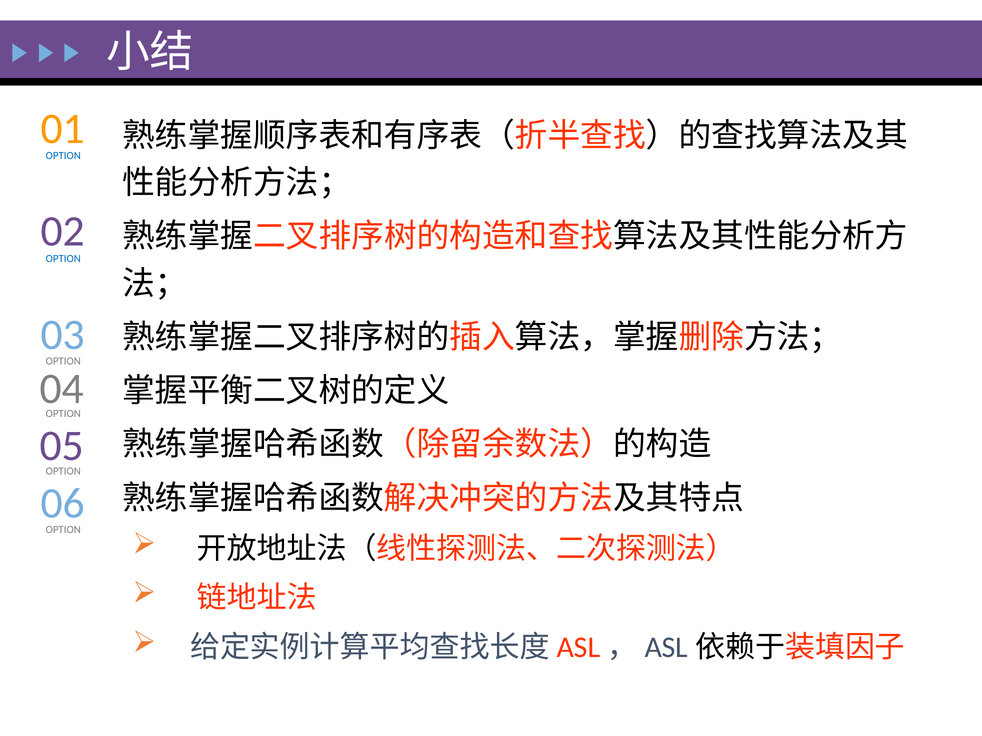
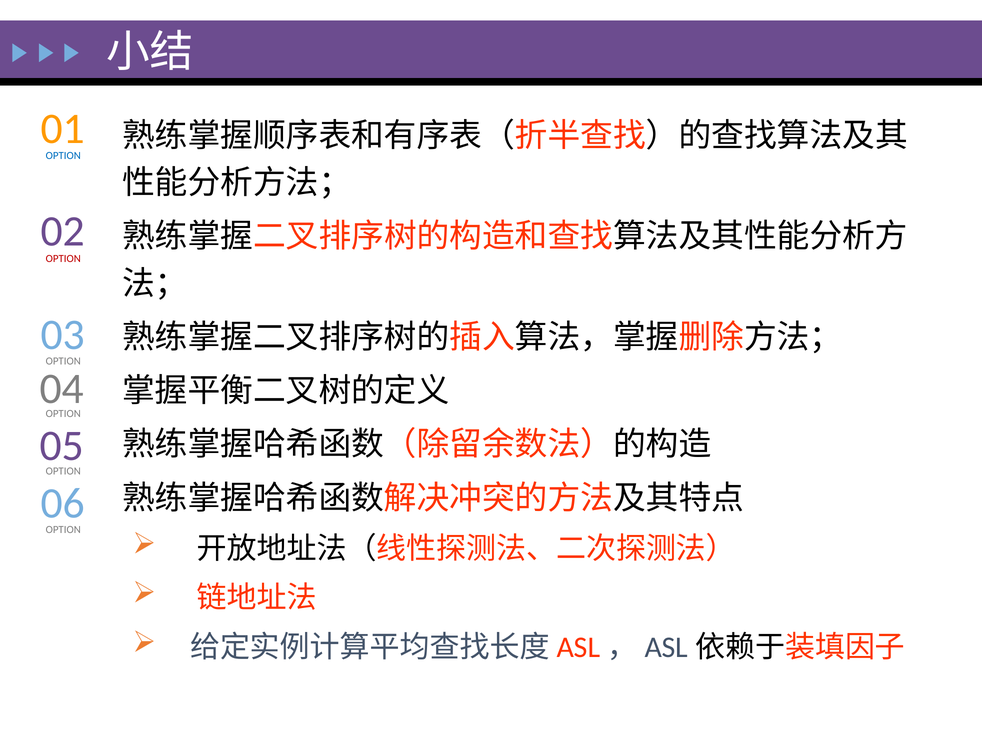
OPTION at (63, 259) colour: blue -> red
